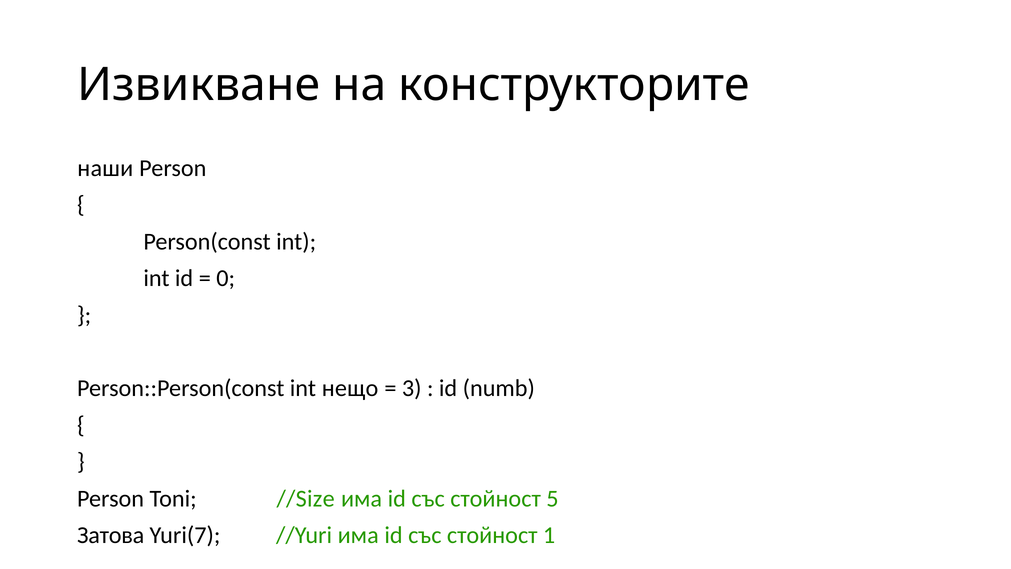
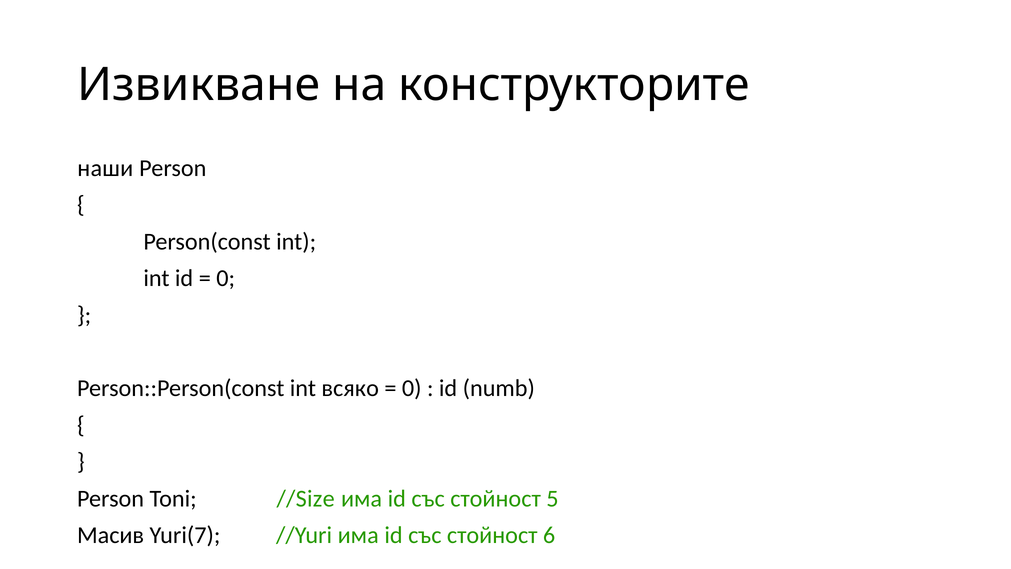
нещо: нещо -> всяко
3 at (412, 388): 3 -> 0
Затова: Затова -> Масив
1: 1 -> 6
